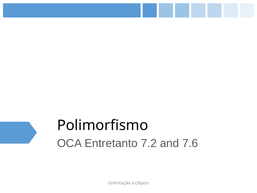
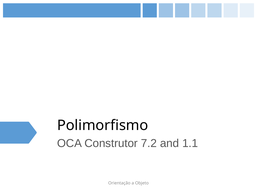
Entretanto: Entretanto -> Construtor
7.6: 7.6 -> 1.1
